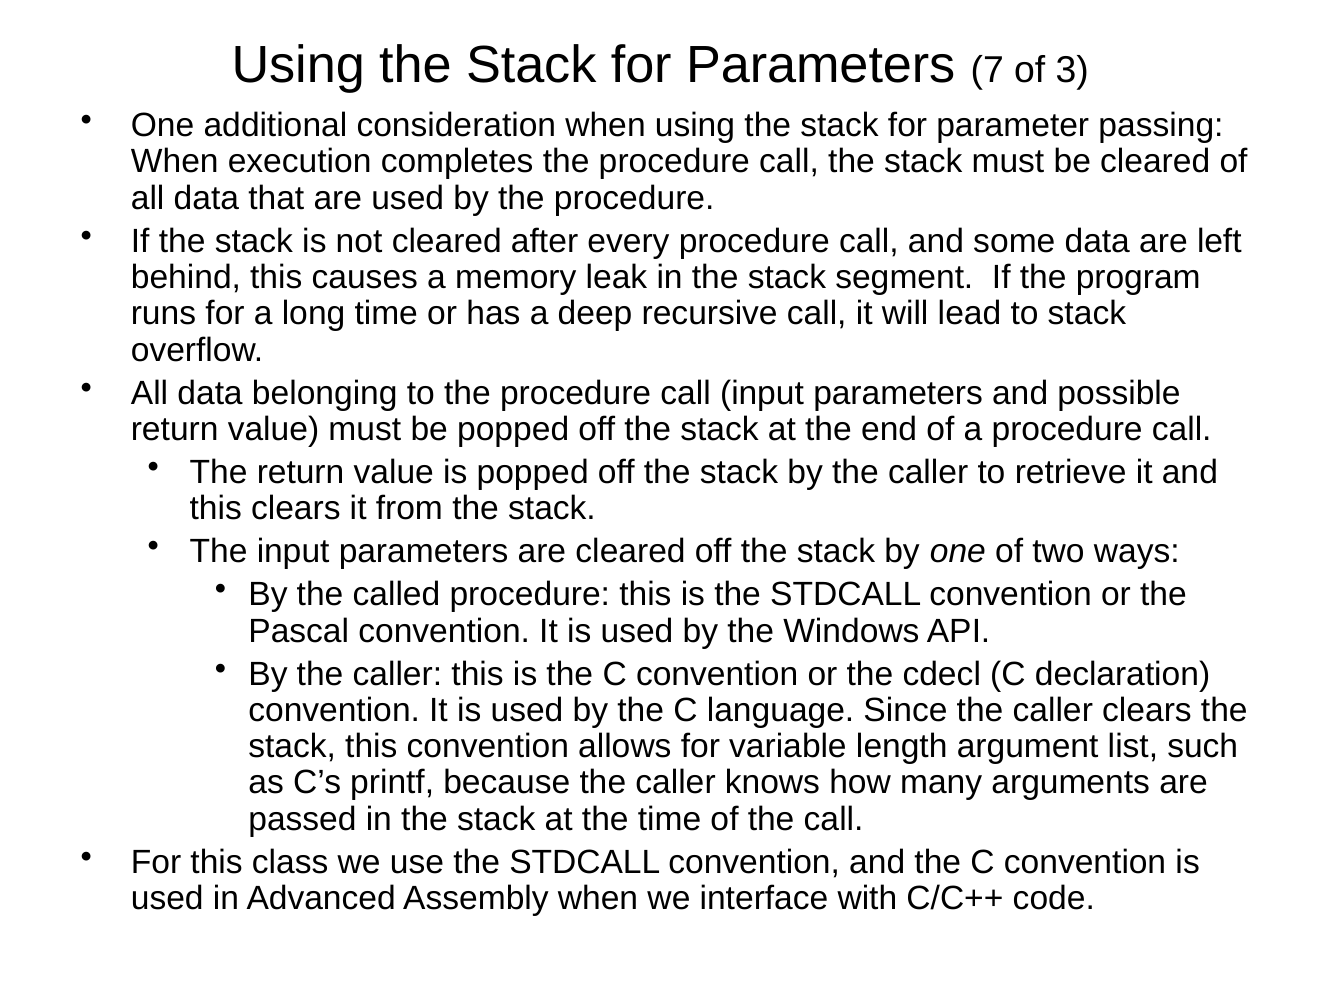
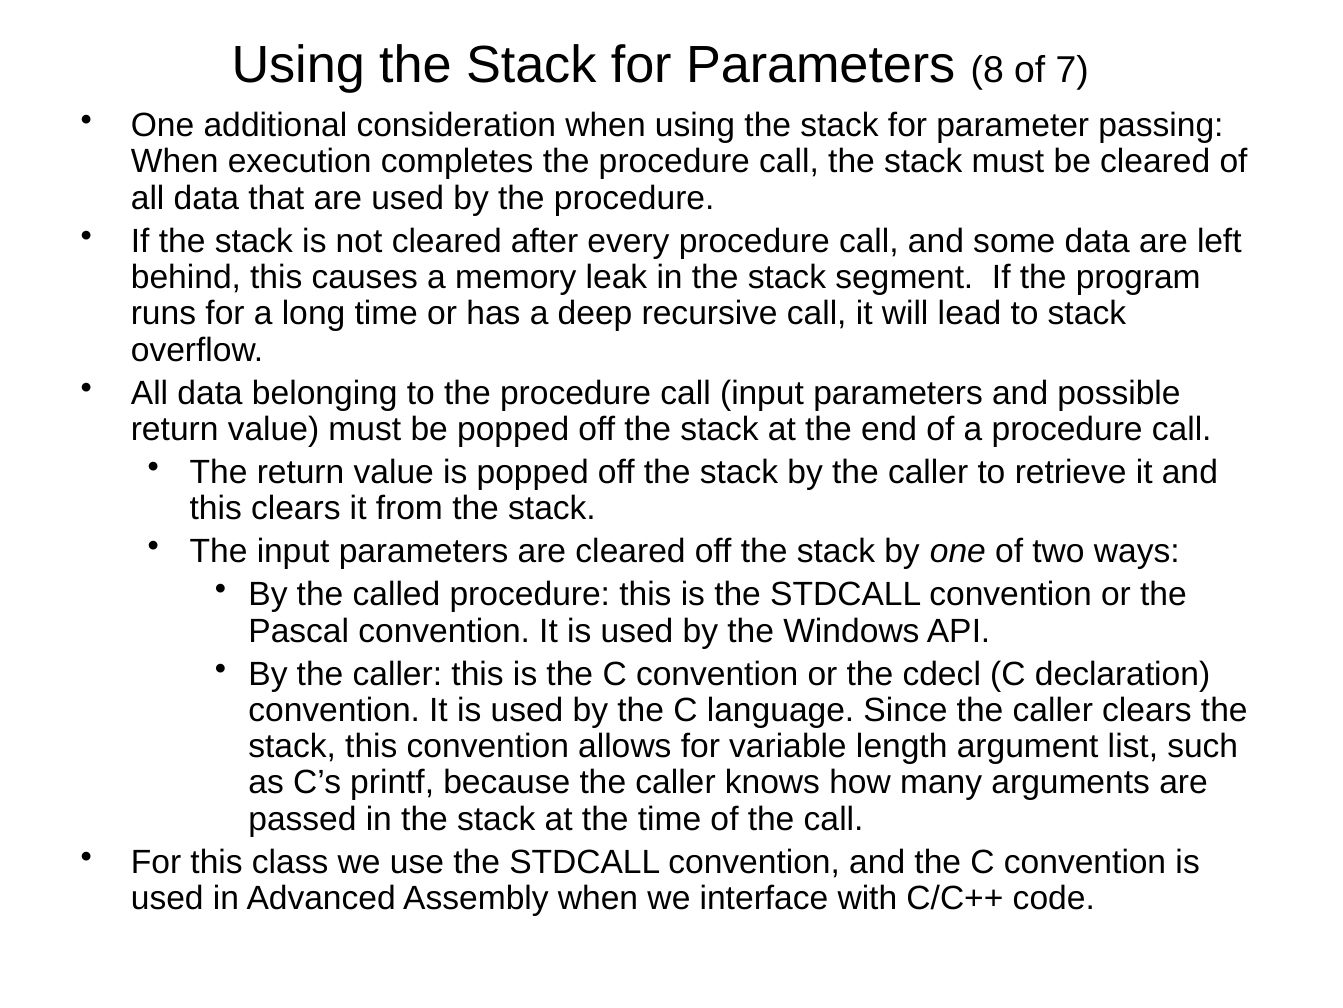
7: 7 -> 8
3: 3 -> 7
